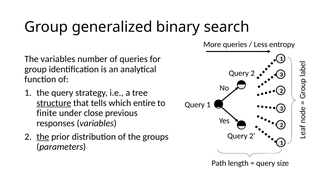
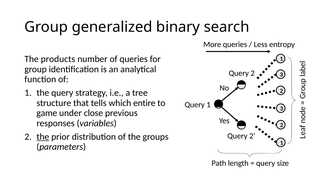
The variables: variables -> products
structure underline: present -> none
finite: finite -> game
